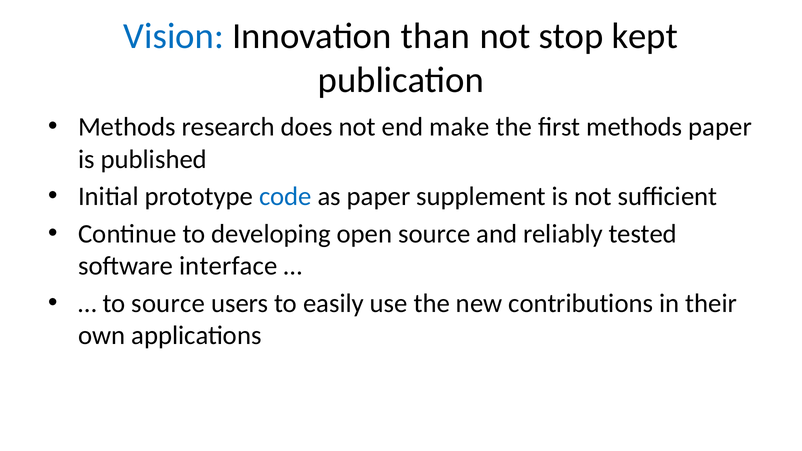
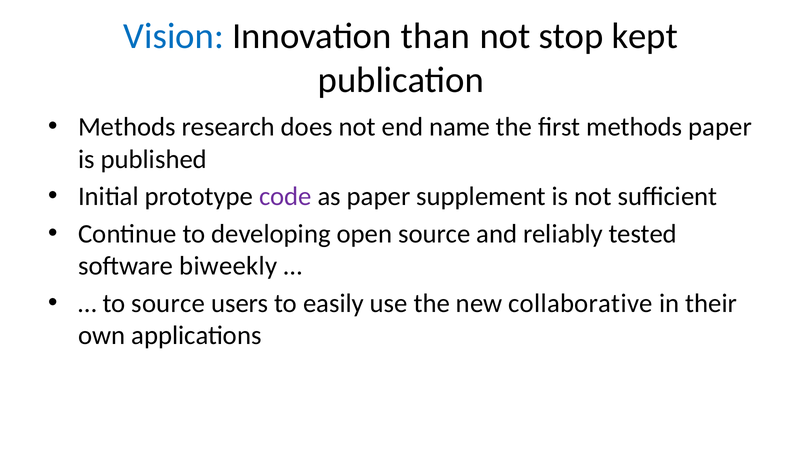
make: make -> name
code colour: blue -> purple
interface: interface -> biweekly
contributions: contributions -> collaborative
